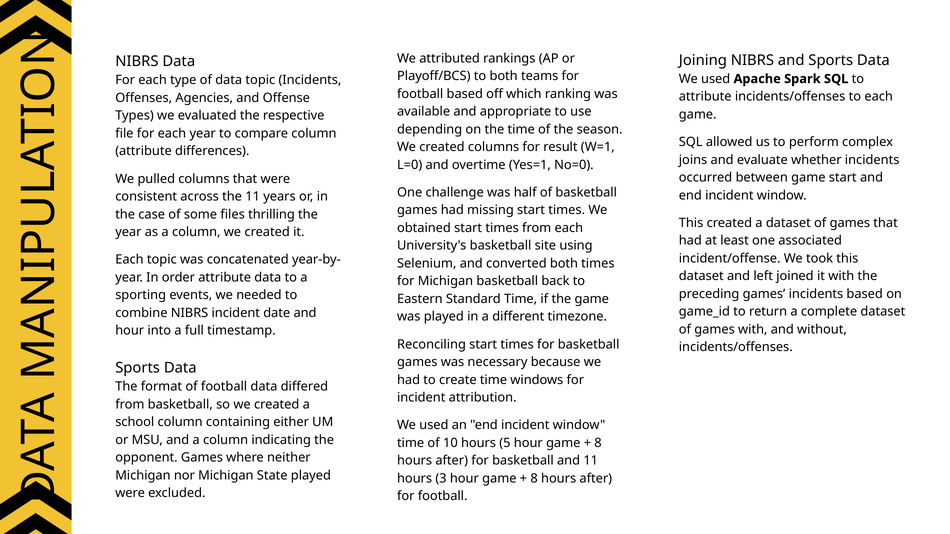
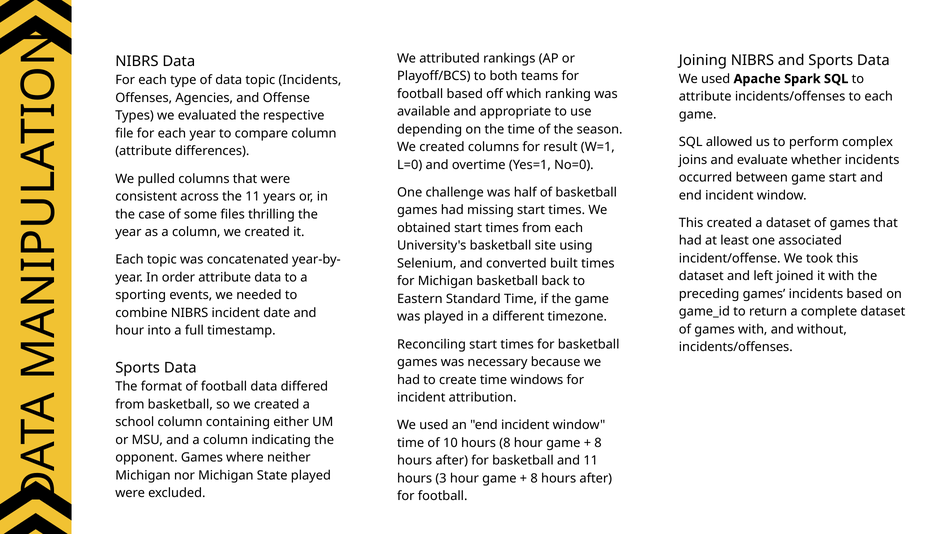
converted both: both -> built
hours 5: 5 -> 8
